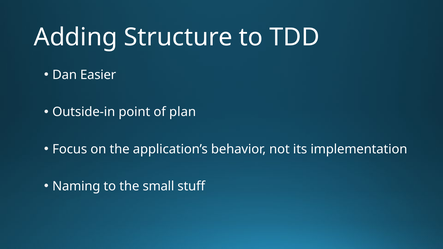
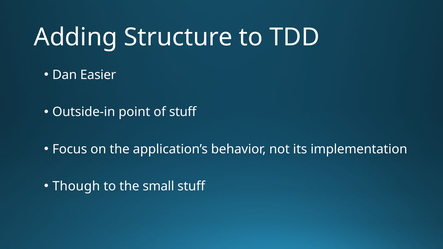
of plan: plan -> stuff
Naming: Naming -> Though
